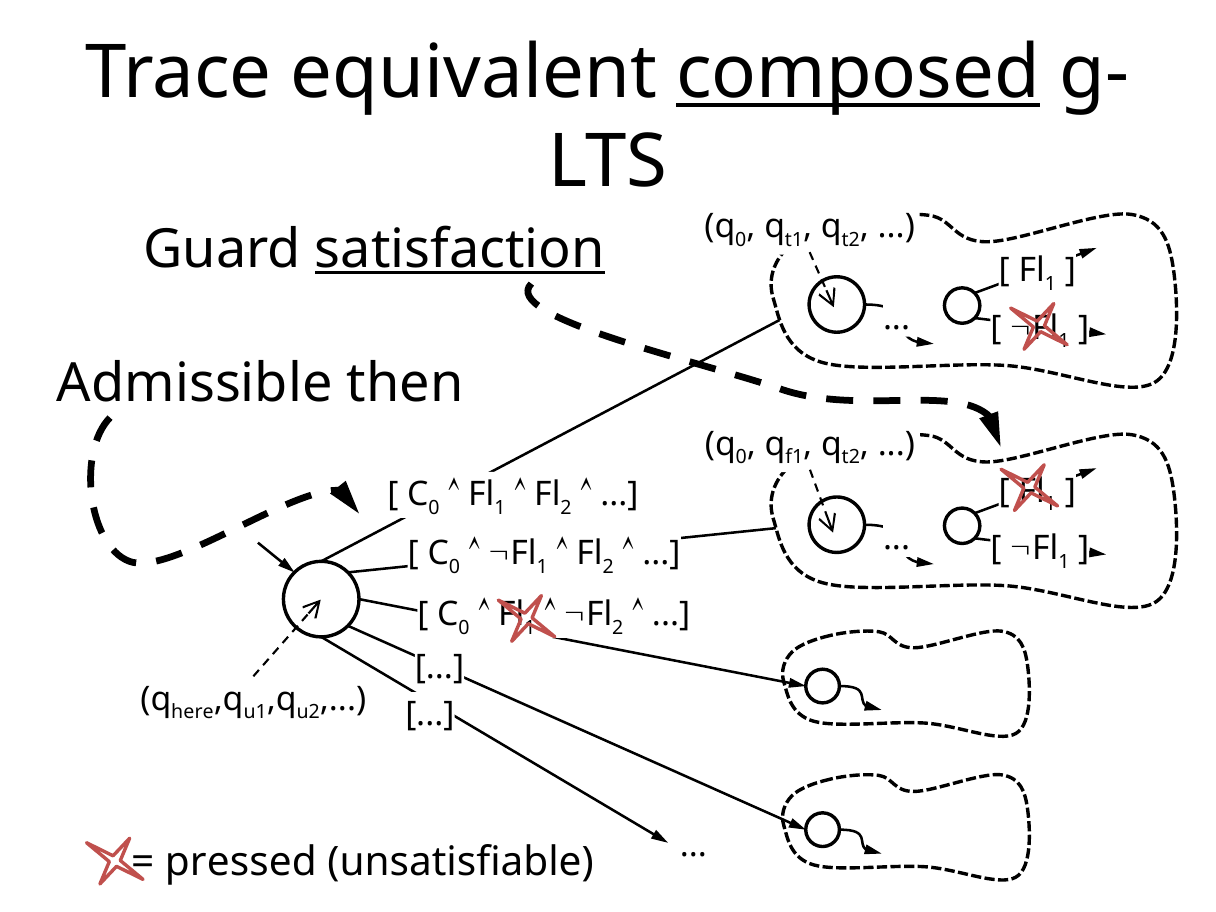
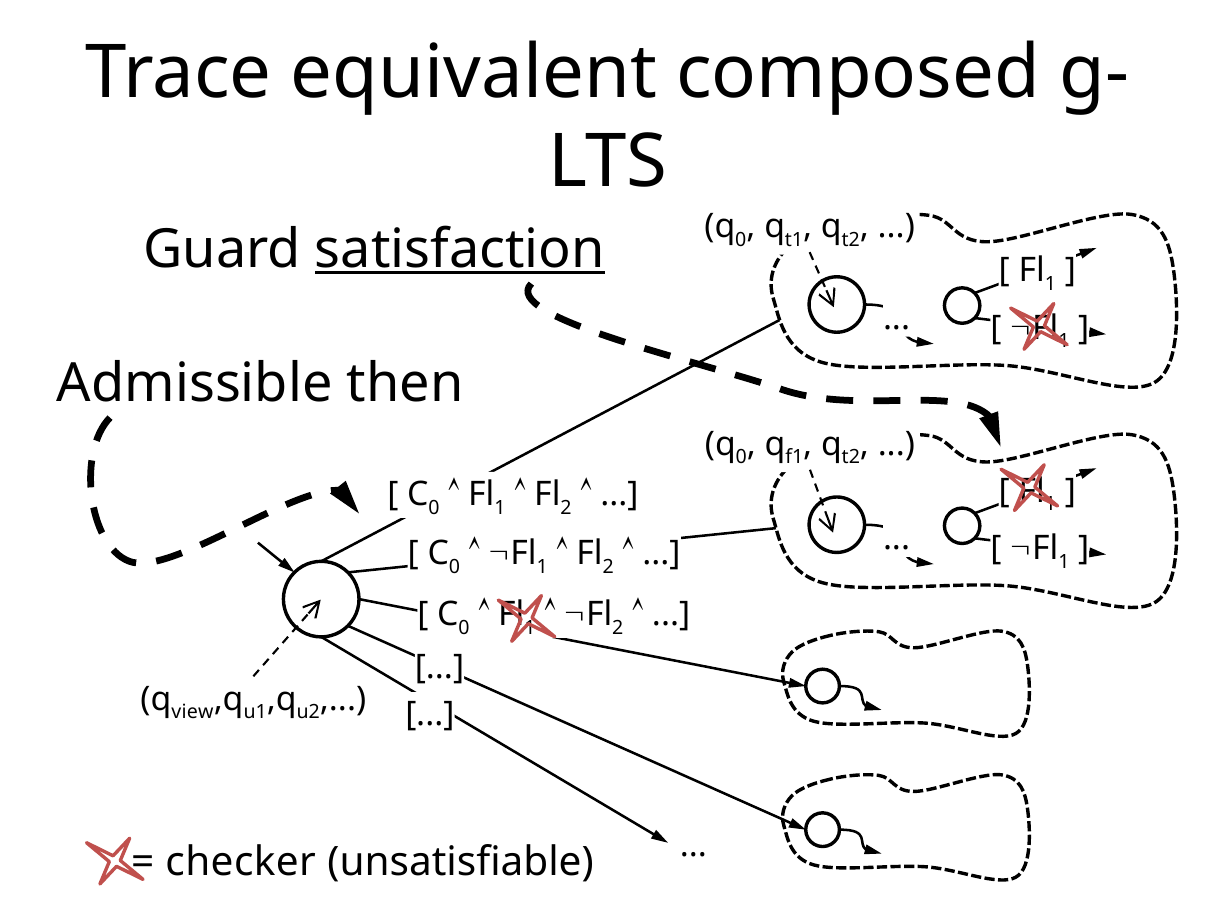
composed underline: present -> none
here: here -> view
pressed: pressed -> checker
